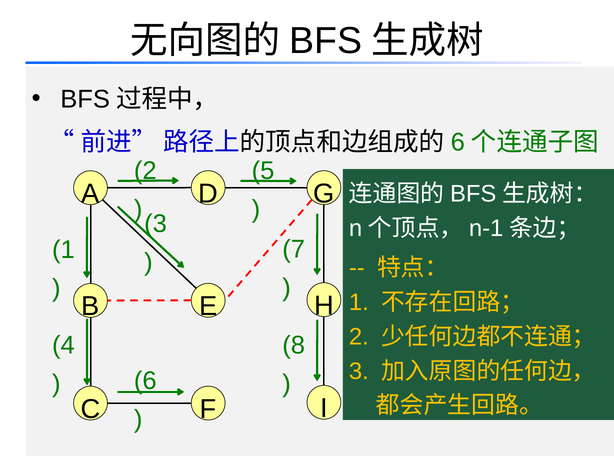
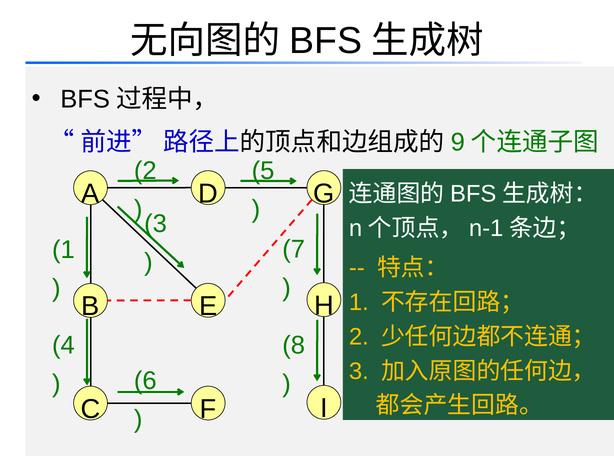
6 at (458, 142): 6 -> 9
